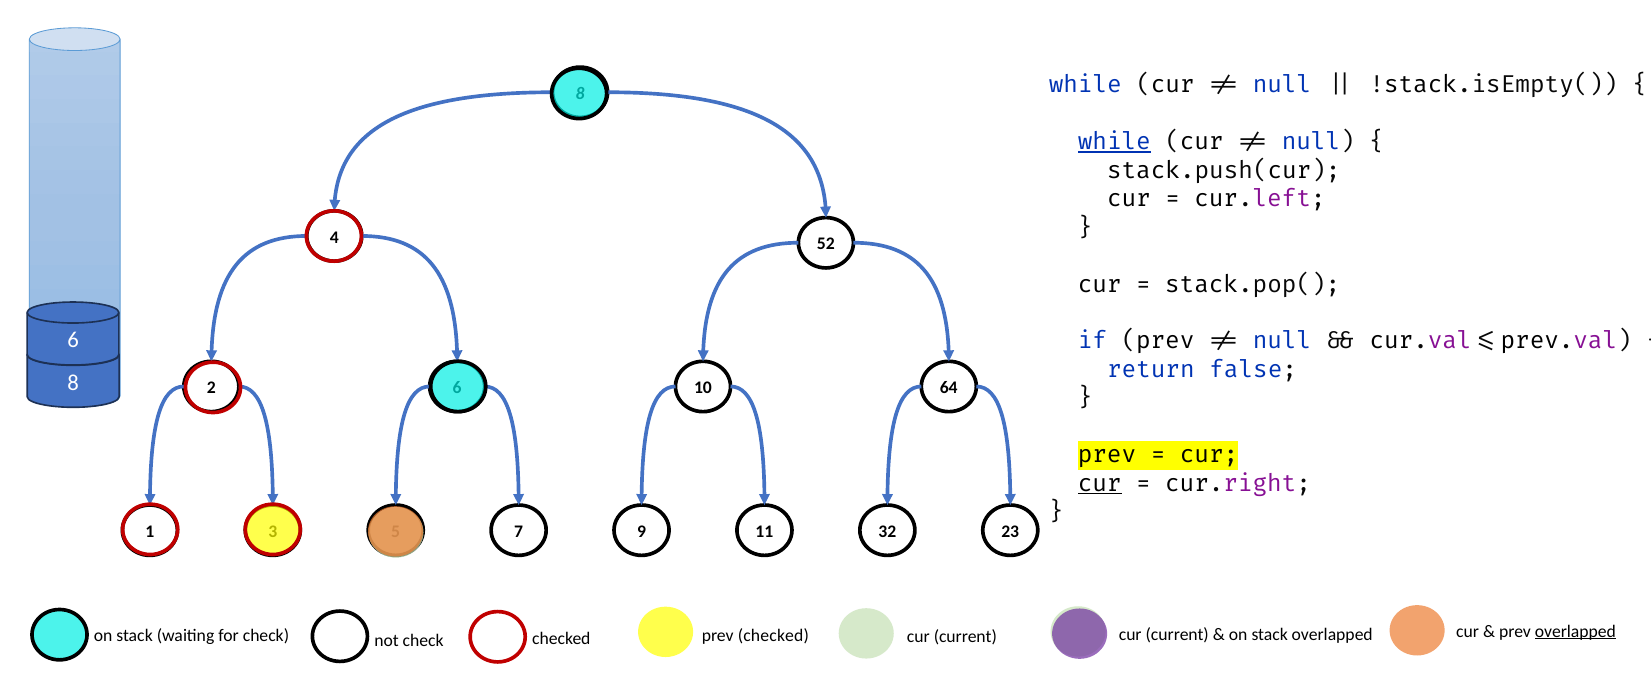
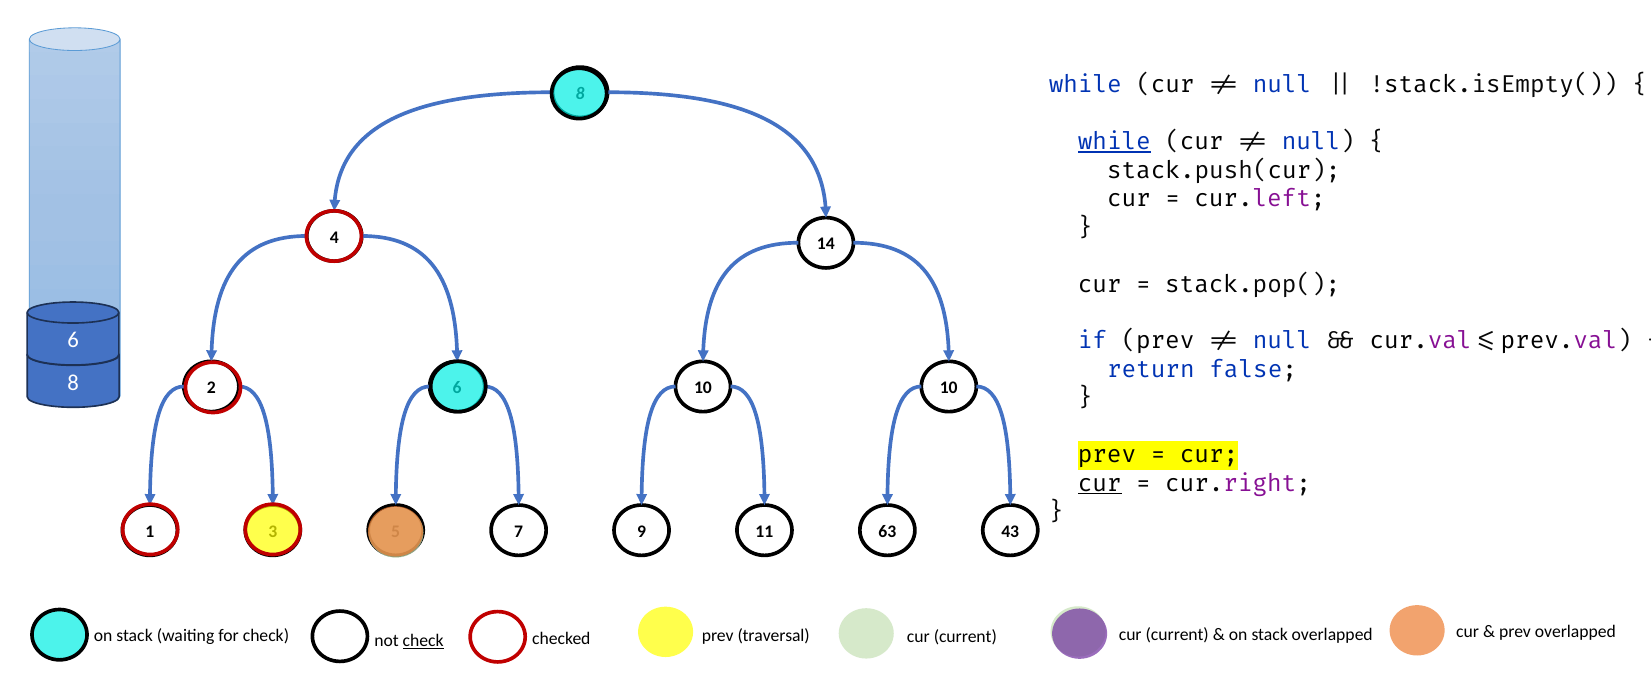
52: 52 -> 14
64 at (949, 388): 64 -> 10
32: 32 -> 63
23: 23 -> 43
overlapped at (1575, 631) underline: present -> none
prev checked: checked -> traversal
check at (423, 641) underline: none -> present
